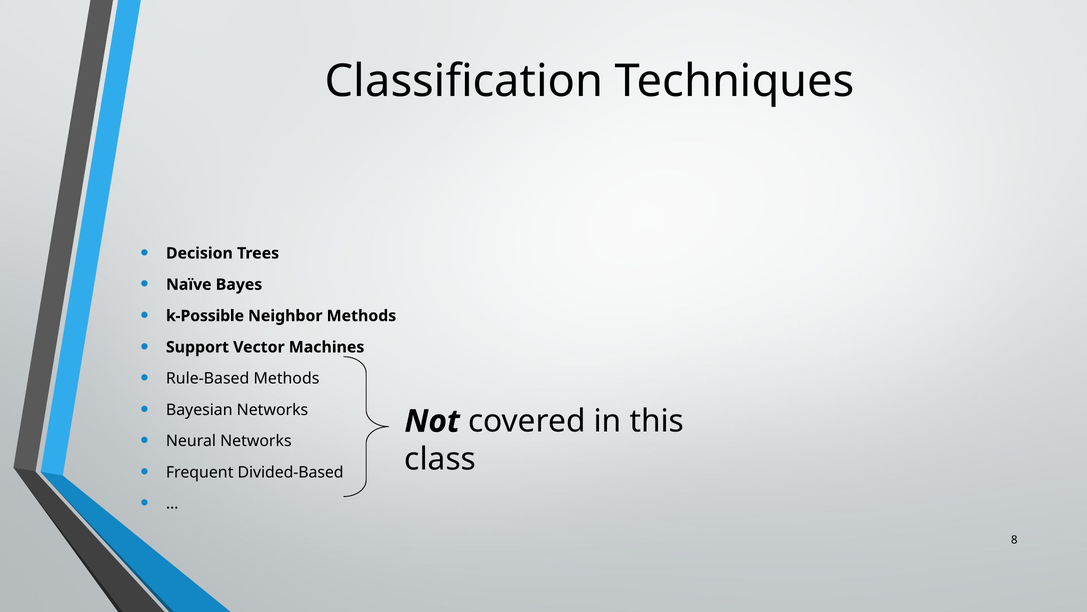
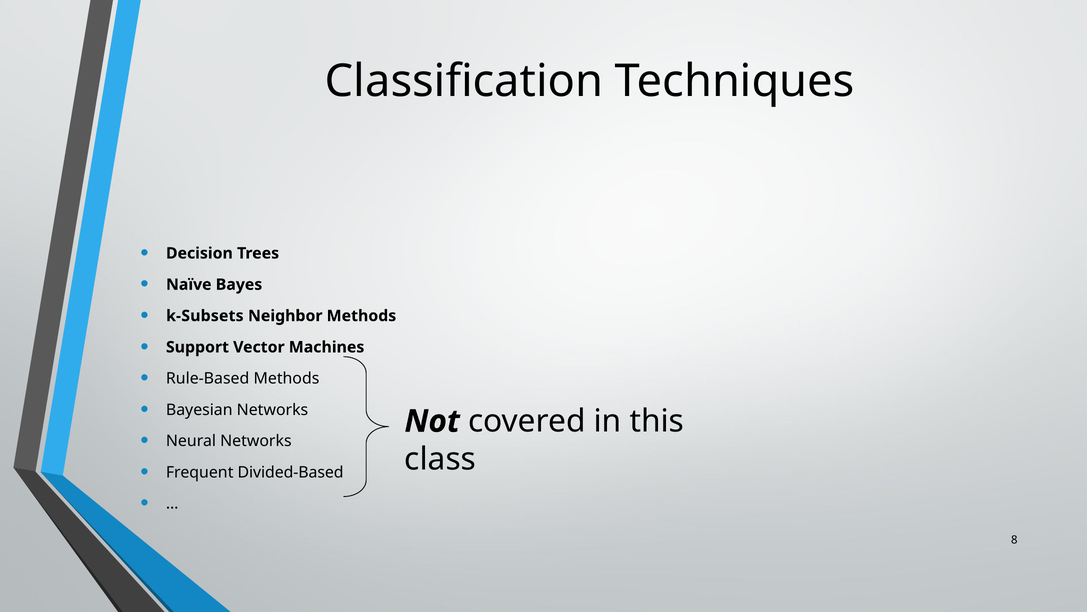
k-Possible: k-Possible -> k-Subsets
